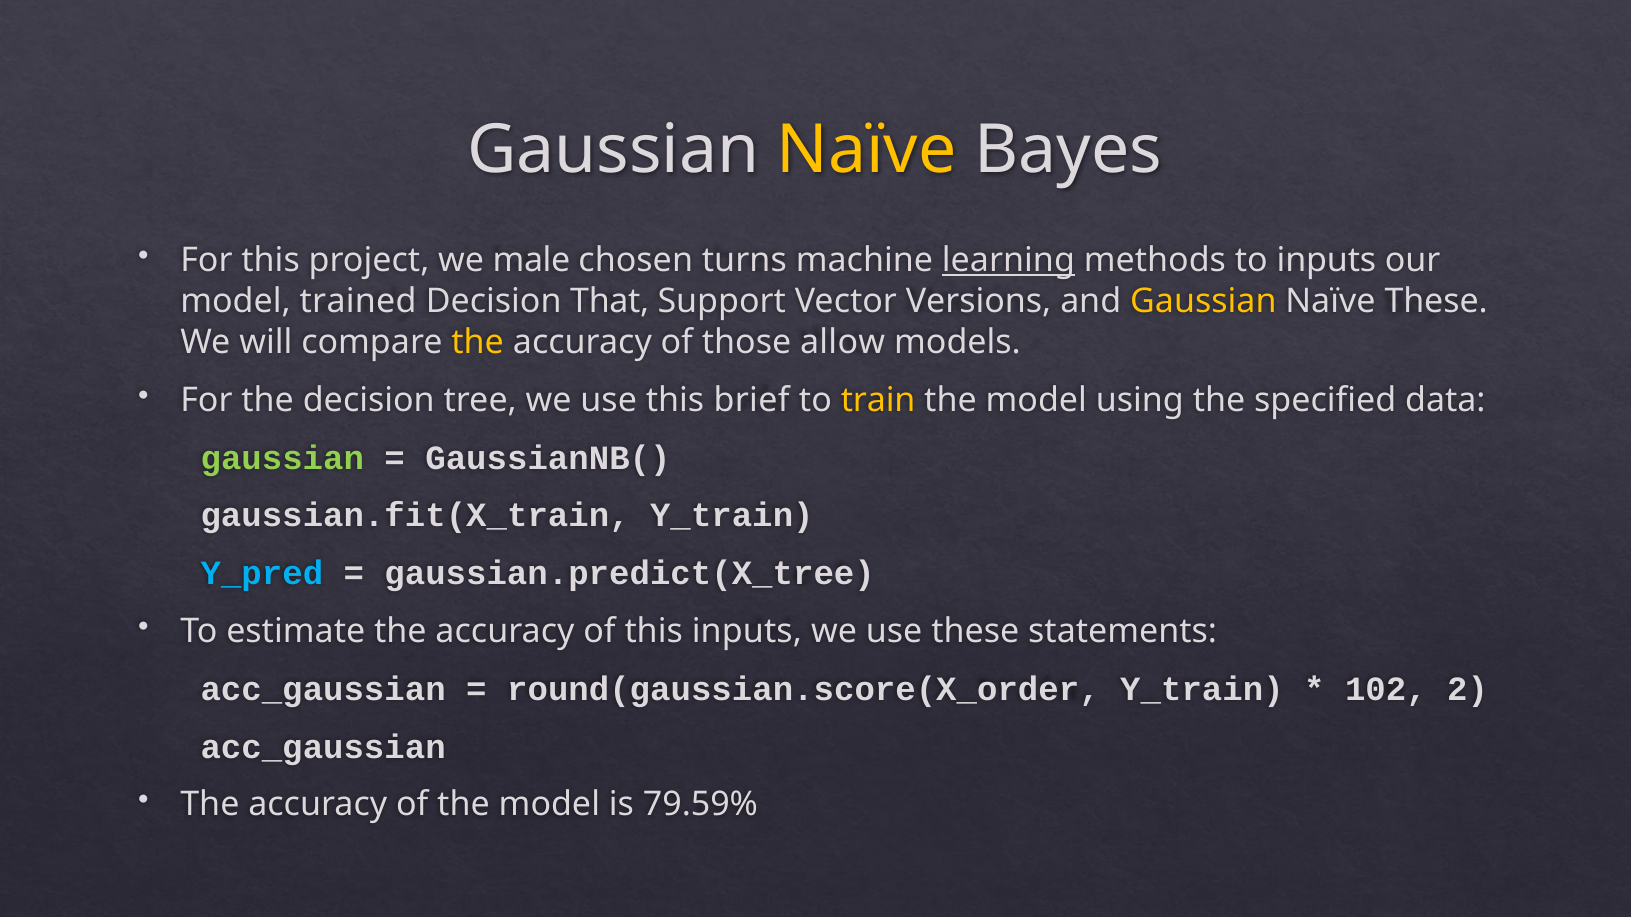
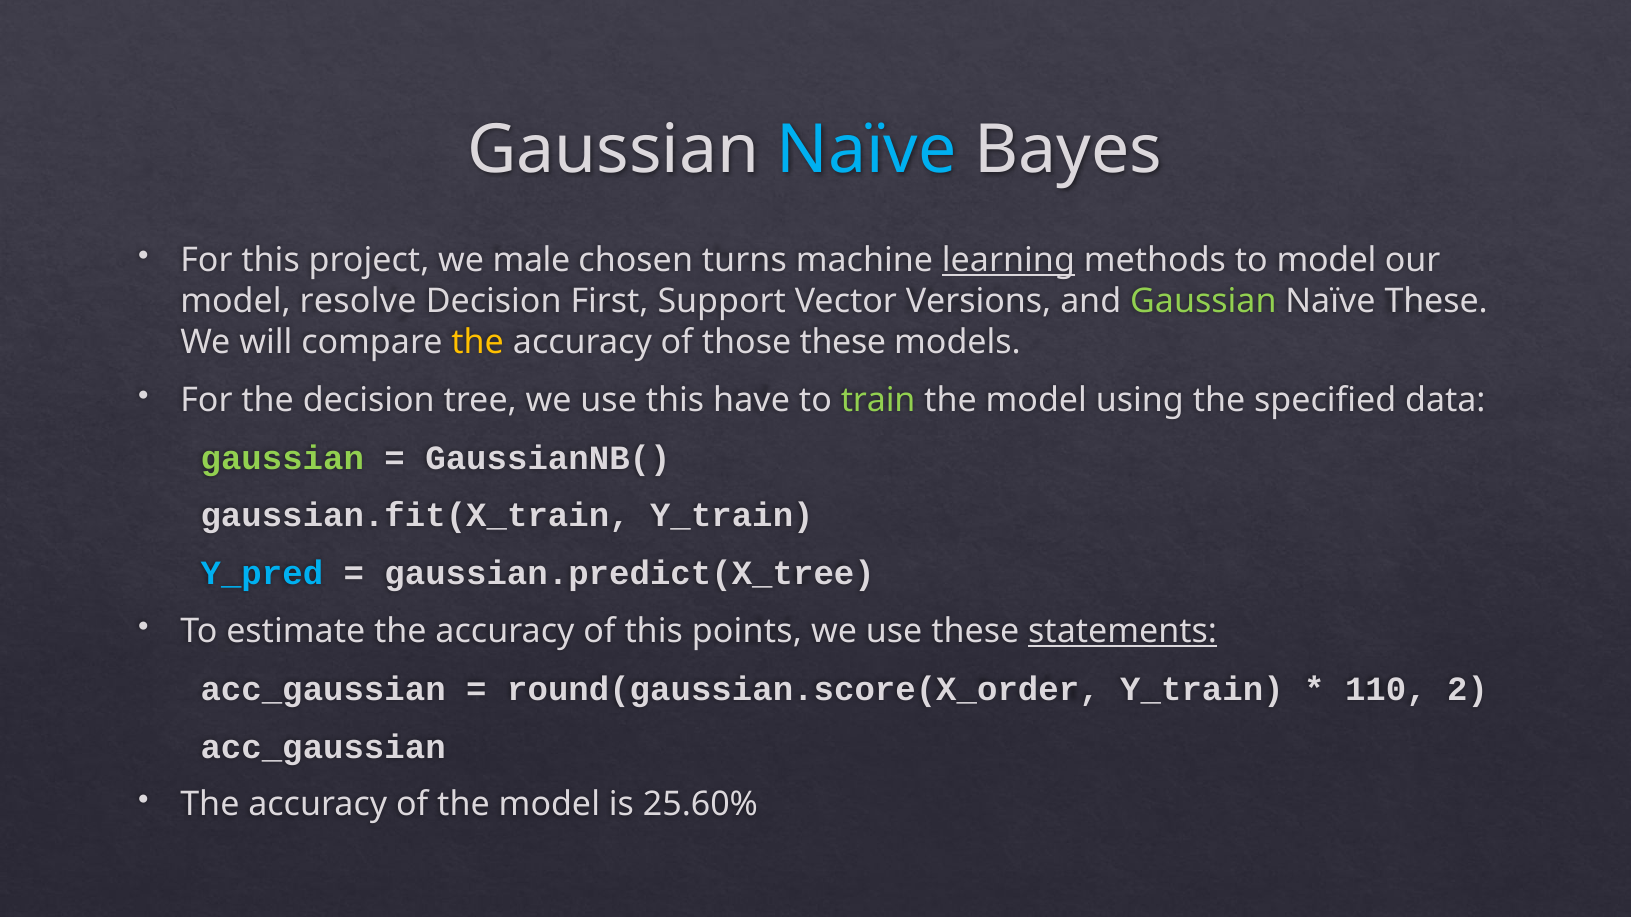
Naïve at (867, 150) colour: yellow -> light blue
to inputs: inputs -> model
trained: trained -> resolve
That: That -> First
Gaussian at (1203, 302) colour: yellow -> light green
those allow: allow -> these
brief: brief -> have
train colour: yellow -> light green
this inputs: inputs -> points
statements underline: none -> present
102: 102 -> 110
79.59%: 79.59% -> 25.60%
